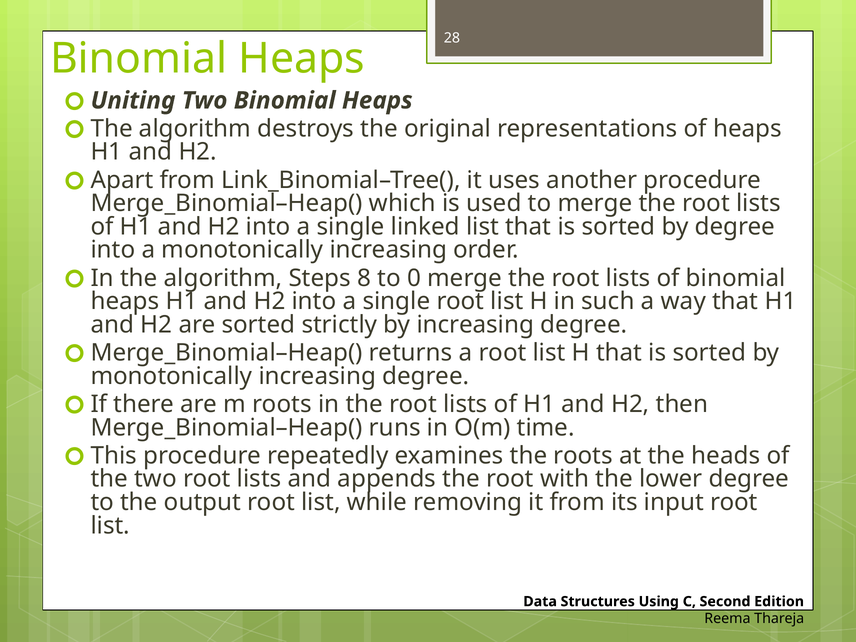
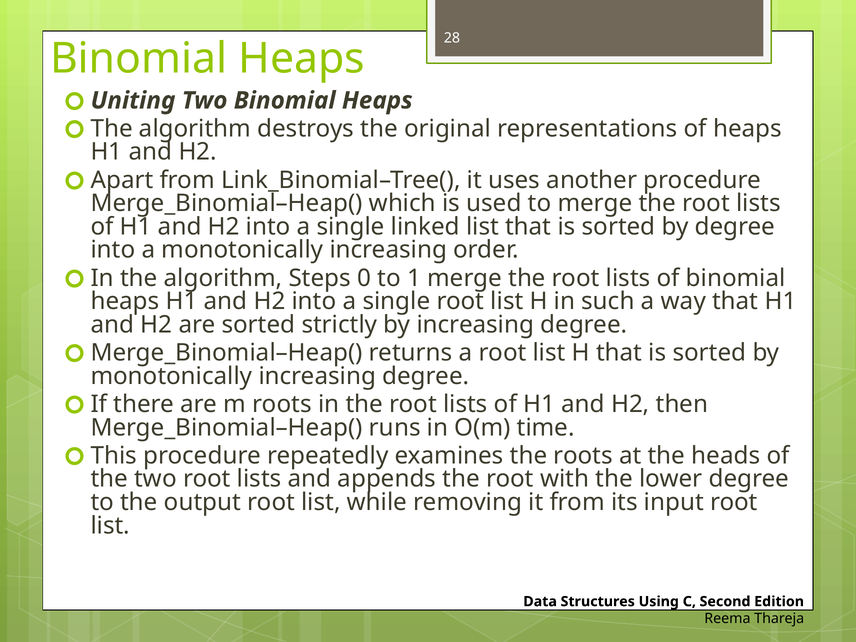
8: 8 -> 0
0: 0 -> 1
